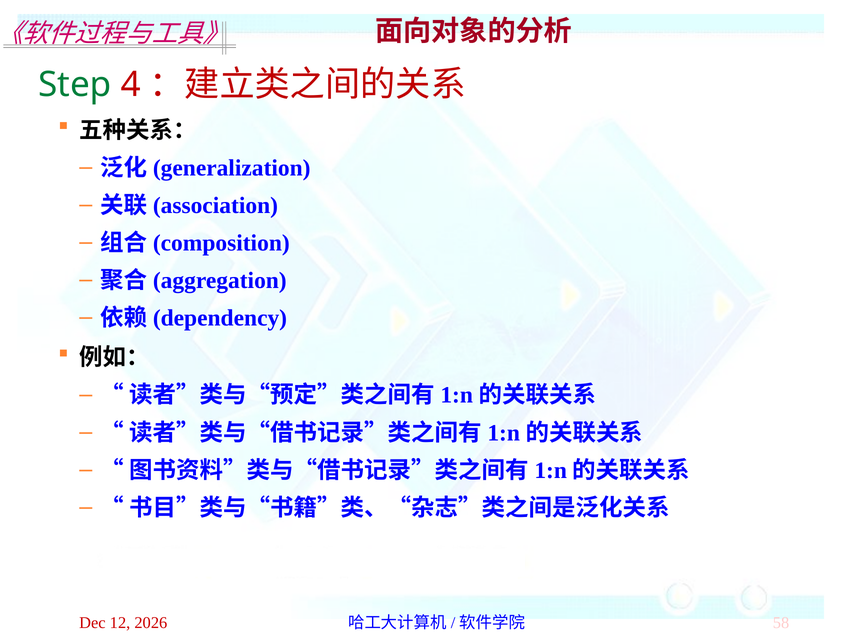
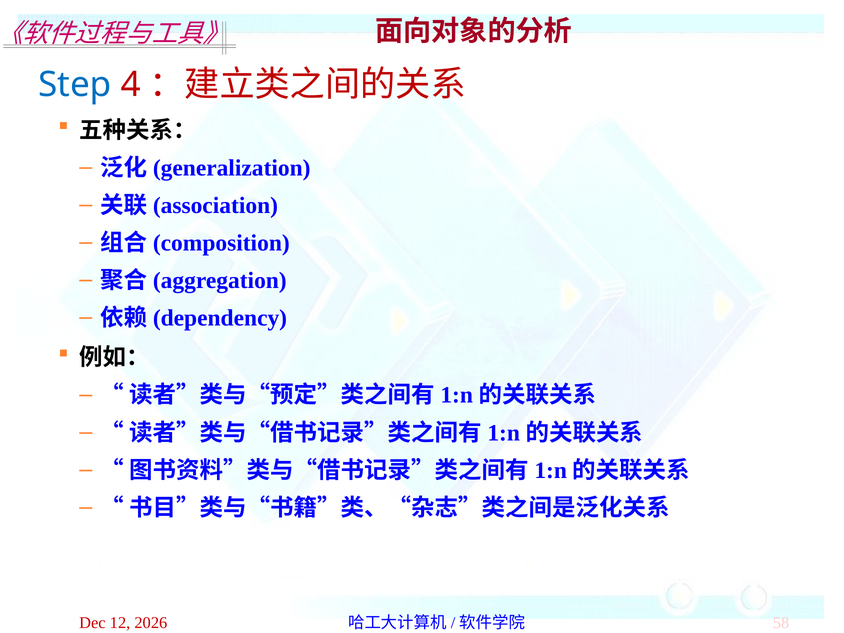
Step colour: green -> blue
